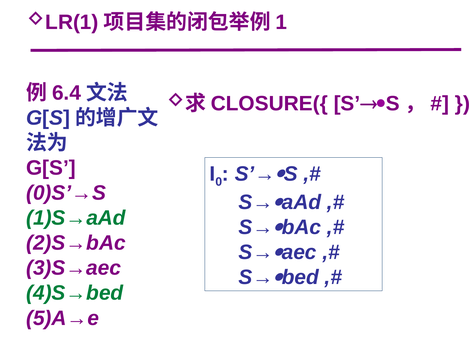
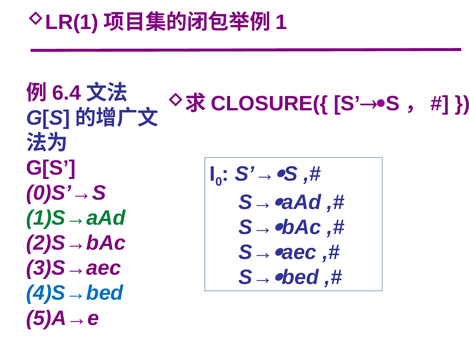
4)S→bed colour: green -> blue
